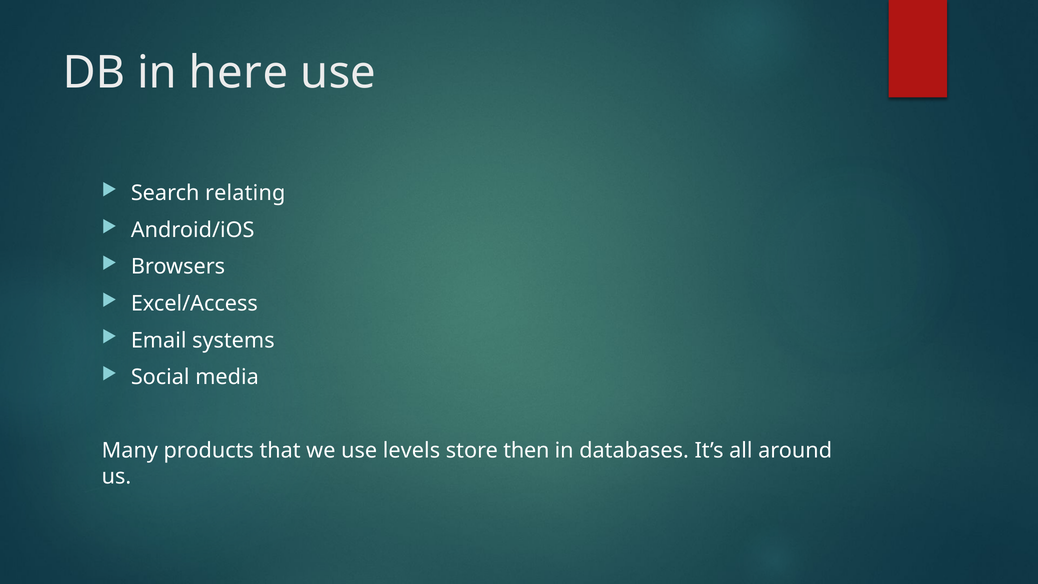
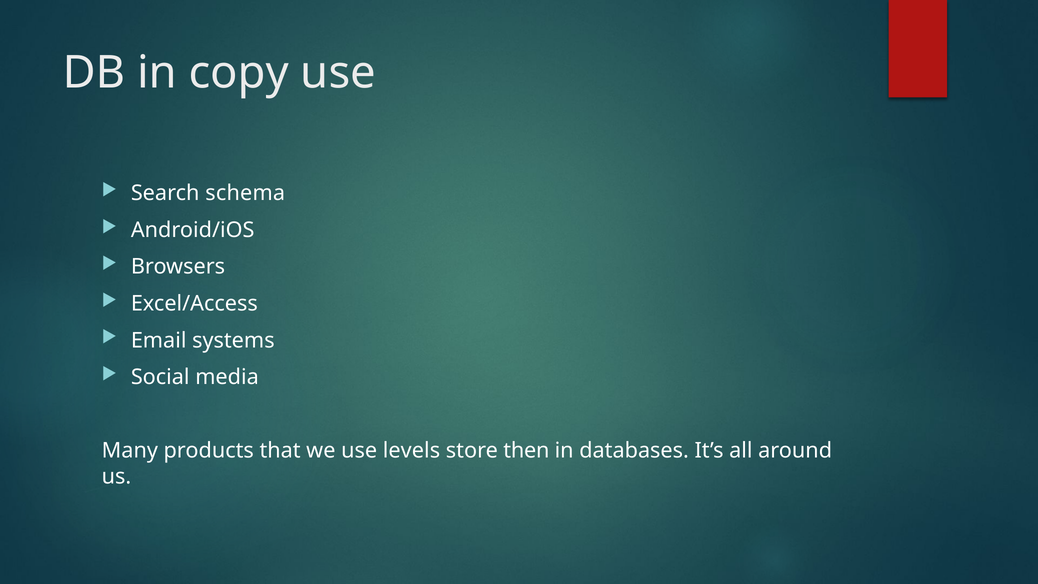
here: here -> copy
relating: relating -> schema
